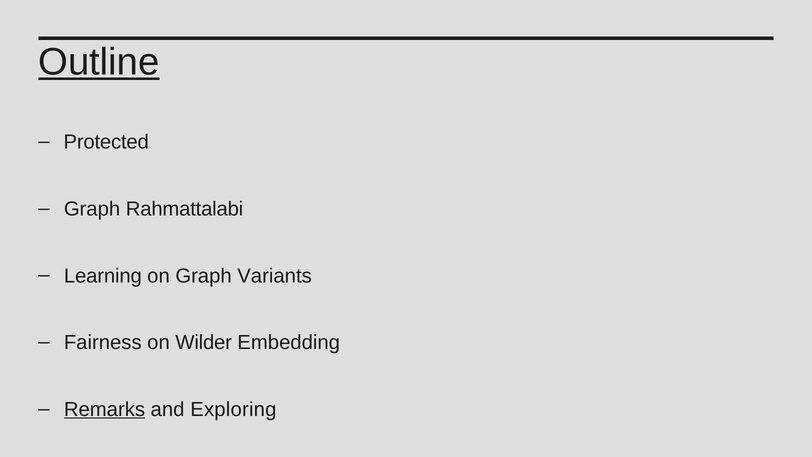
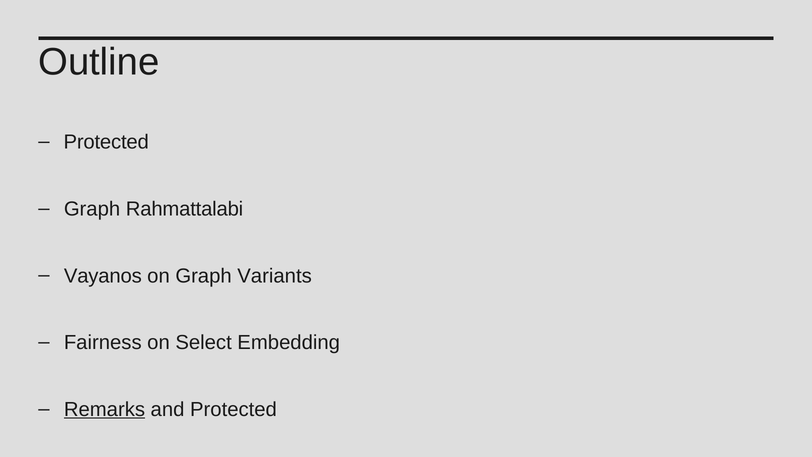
Outline underline: present -> none
Learning: Learning -> Vayanos
Wilder: Wilder -> Select
and Exploring: Exploring -> Protected
